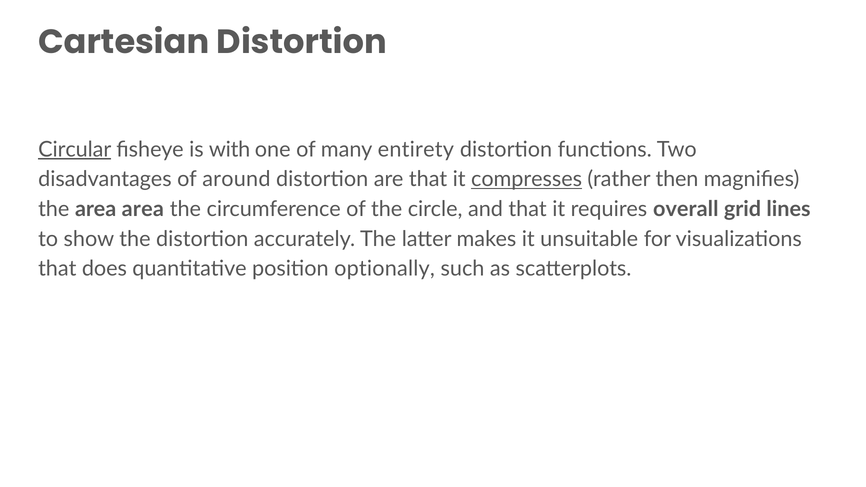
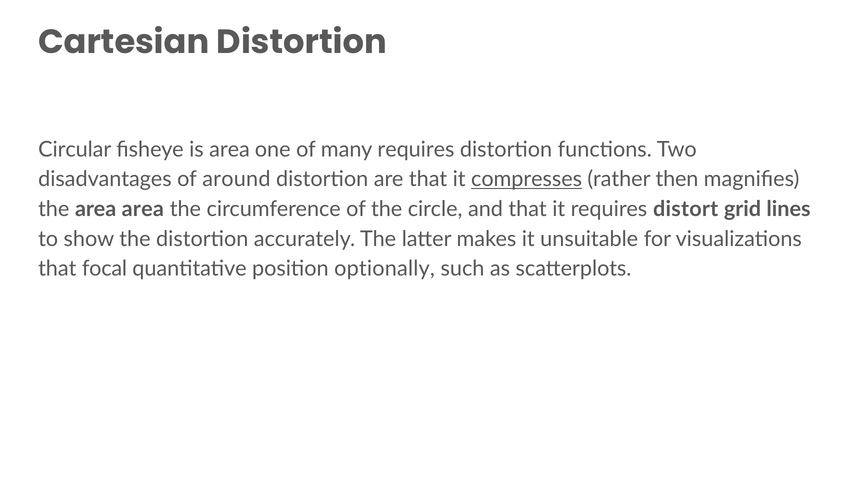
Circular underline: present -> none
is with: with -> area
many entirety: entirety -> requires
overall: overall -> distort
does: does -> focal
